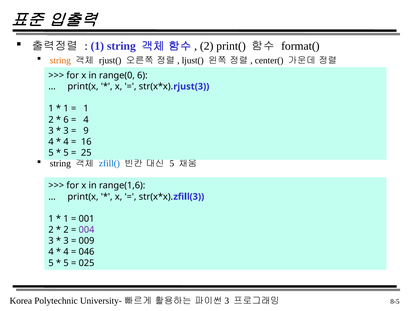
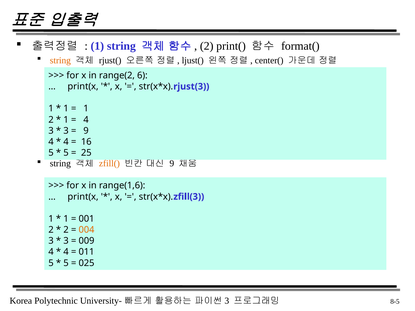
range(0: range(0 -> range(2
6 at (66, 120): 6 -> 1
zfill( colour: blue -> orange
5 at (172, 164): 5 -> 9
004 colour: purple -> orange
046: 046 -> 011
